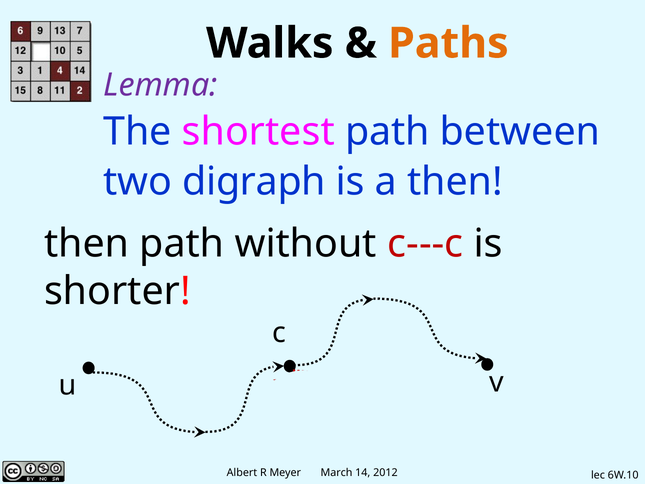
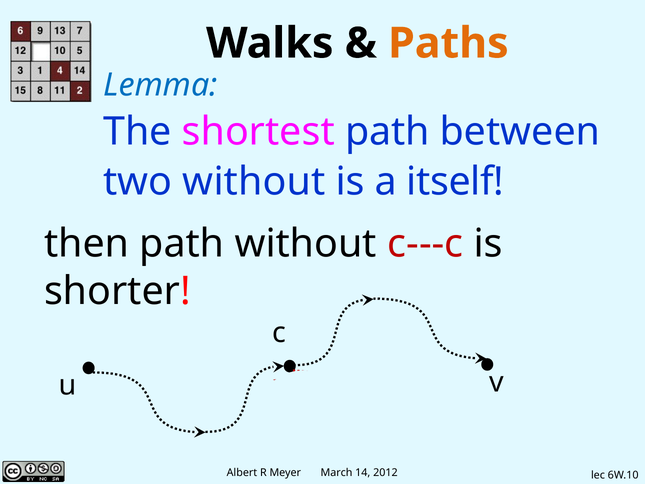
Lemma colour: purple -> blue
two digraph: digraph -> without
a then: then -> itself
